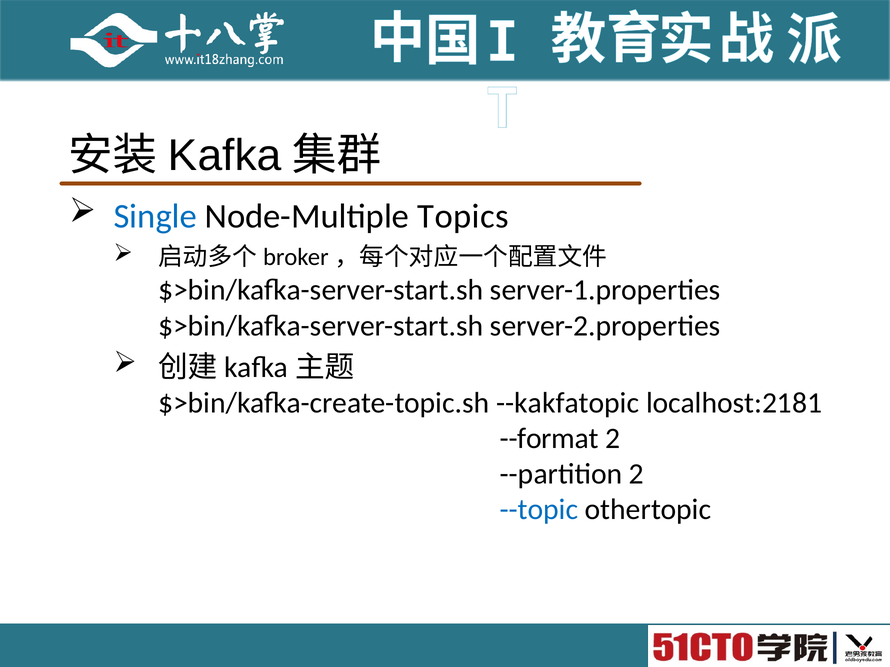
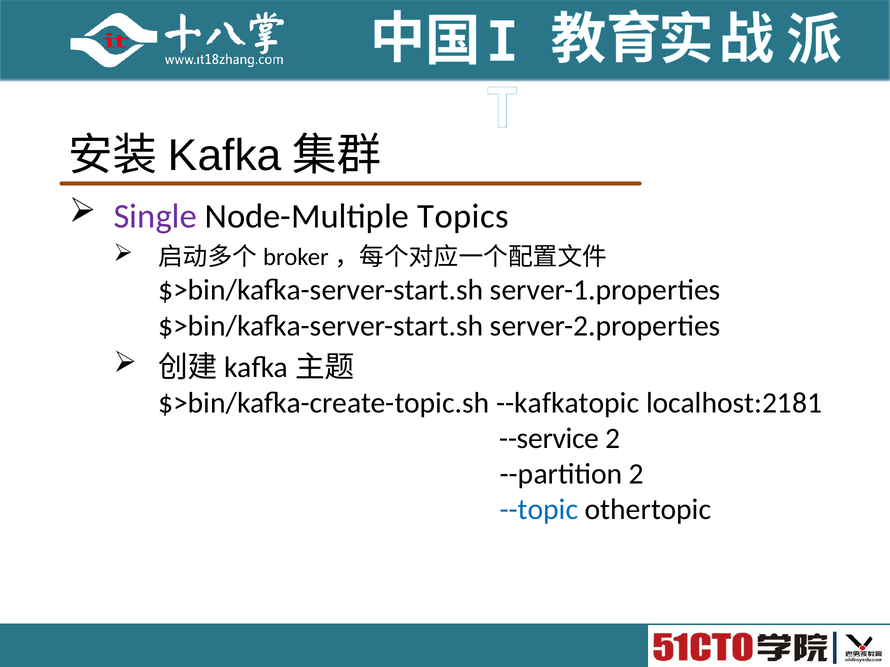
Single colour: blue -> purple
--kakfatopic: --kakfatopic -> --kafkatopic
--format: --format -> --service
